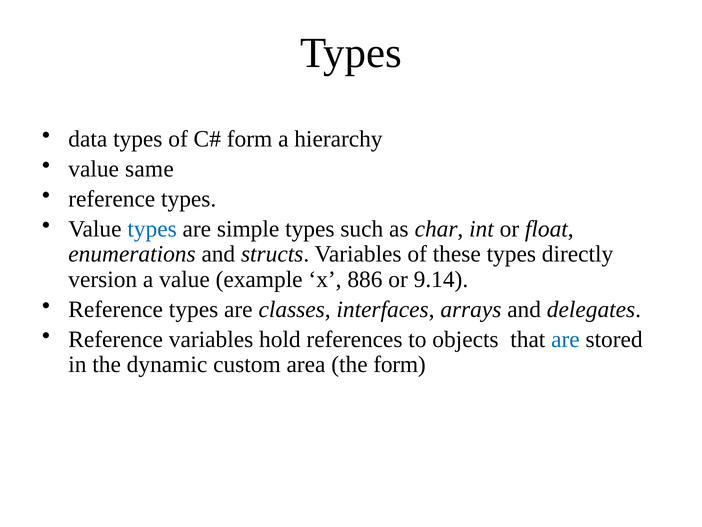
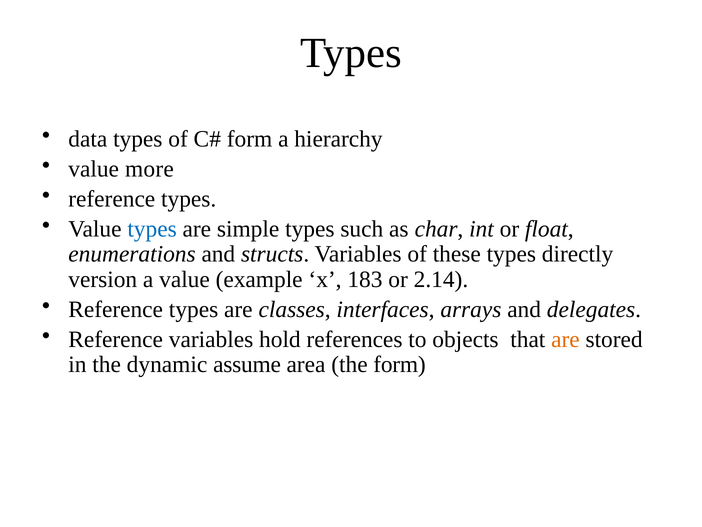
same: same -> more
886: 886 -> 183
9.14: 9.14 -> 2.14
are at (565, 339) colour: blue -> orange
custom: custom -> assume
